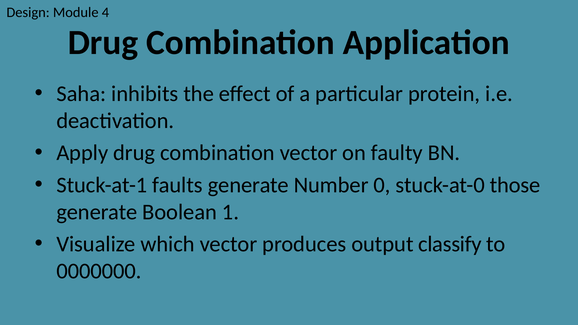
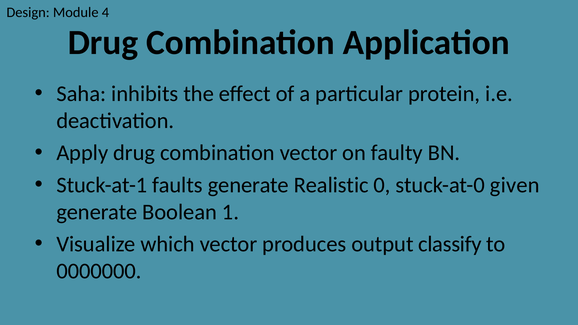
Number: Number -> Realistic
those: those -> given
